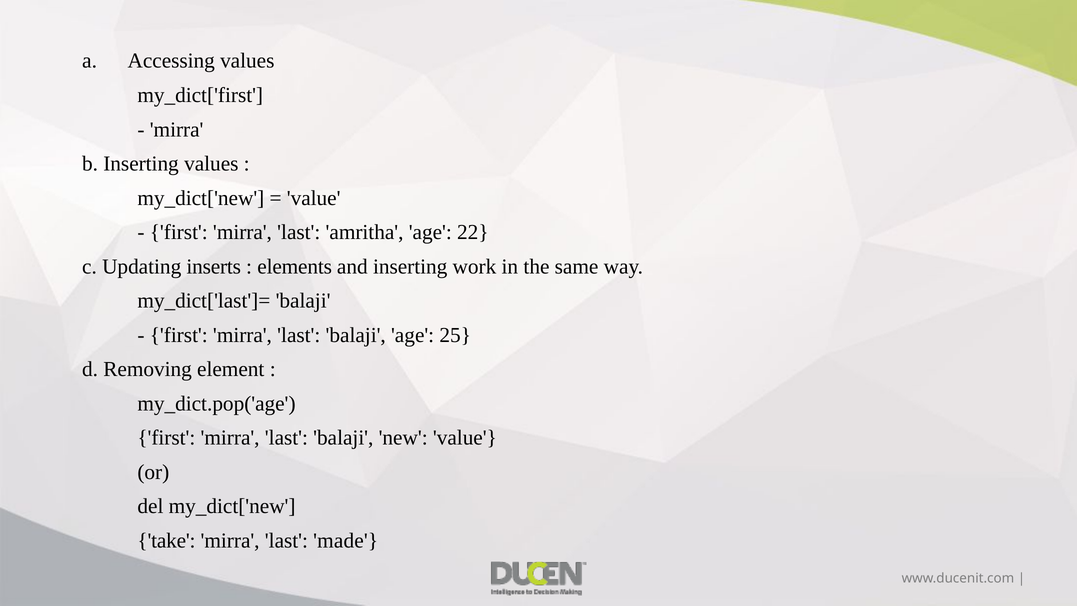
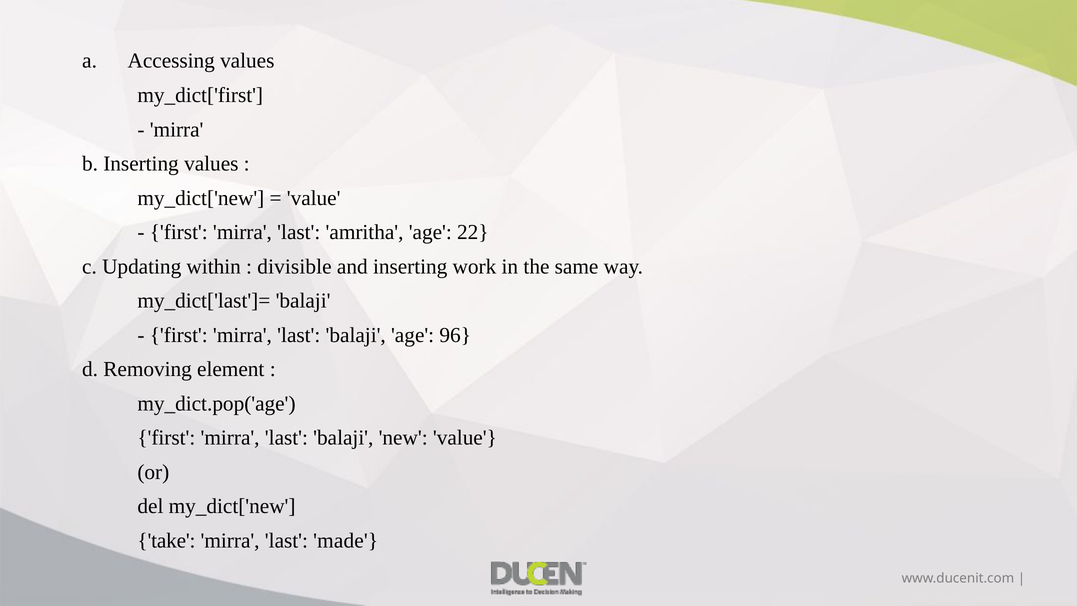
inserts: inserts -> within
elements: elements -> divisible
25: 25 -> 96
